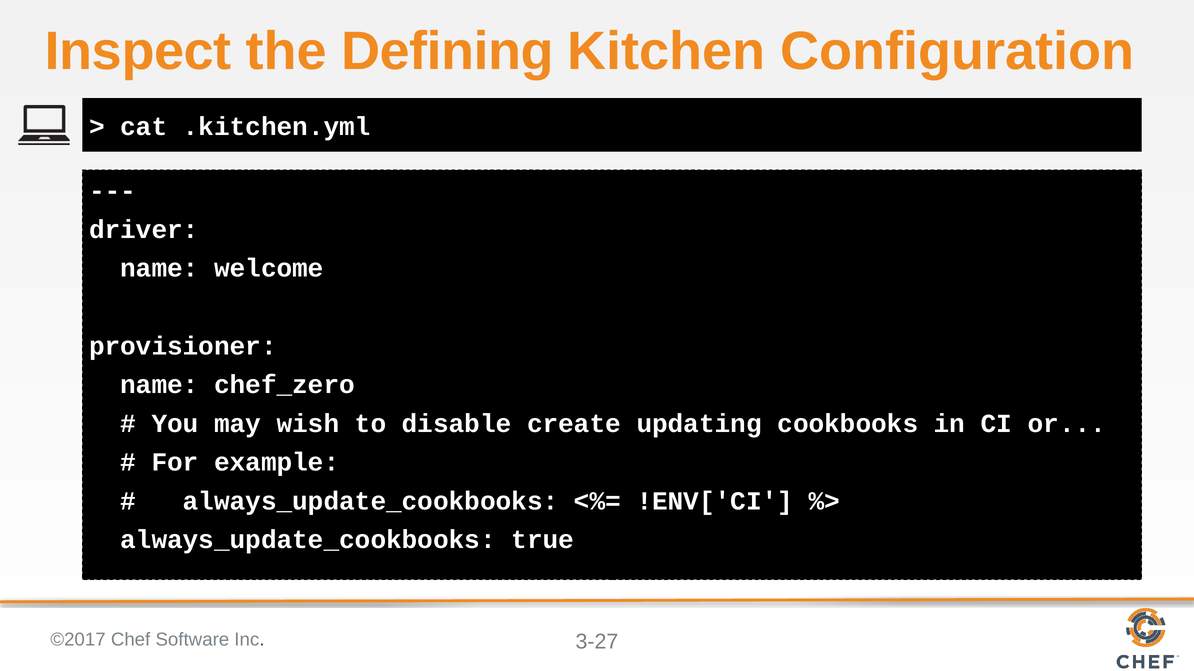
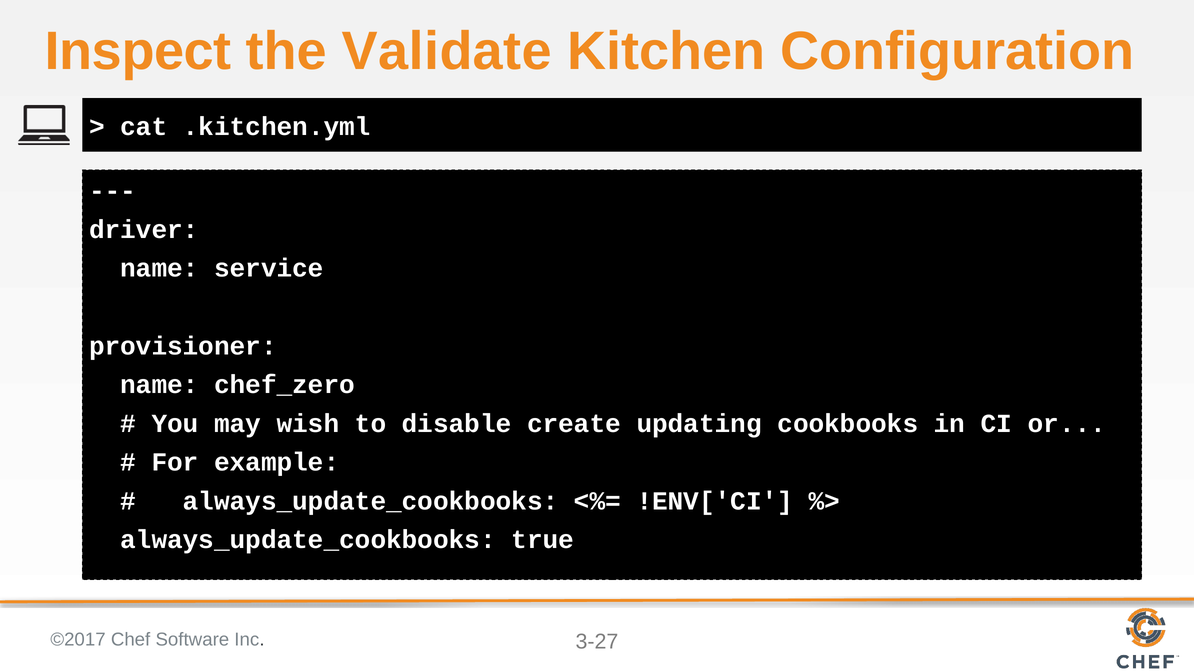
Defining: Defining -> Validate
welcome: welcome -> service
